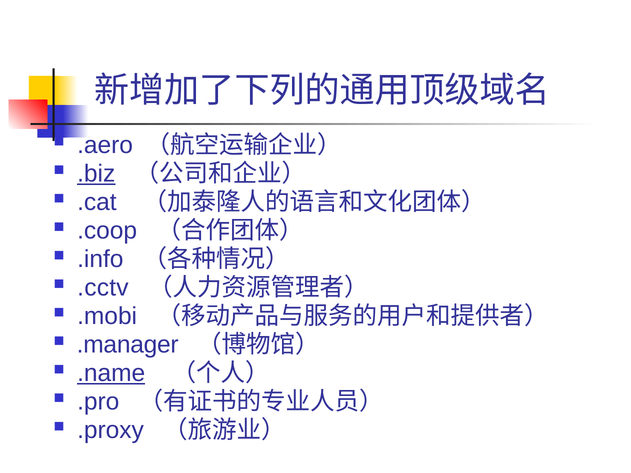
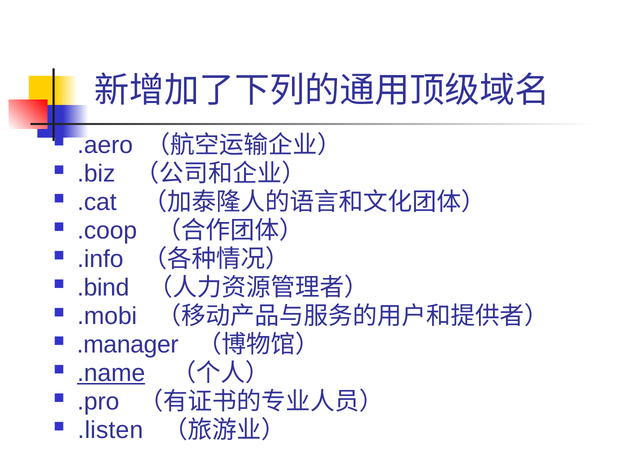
.biz underline: present -> none
.cctv: .cctv -> .bind
.proxy: .proxy -> .listen
